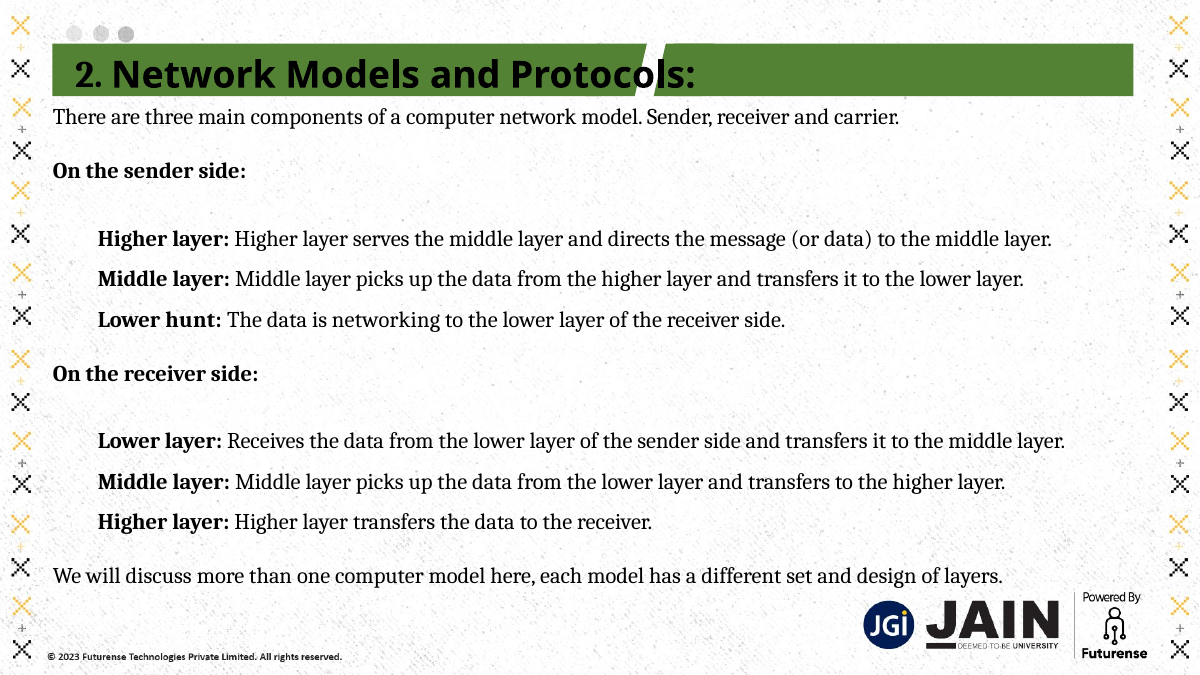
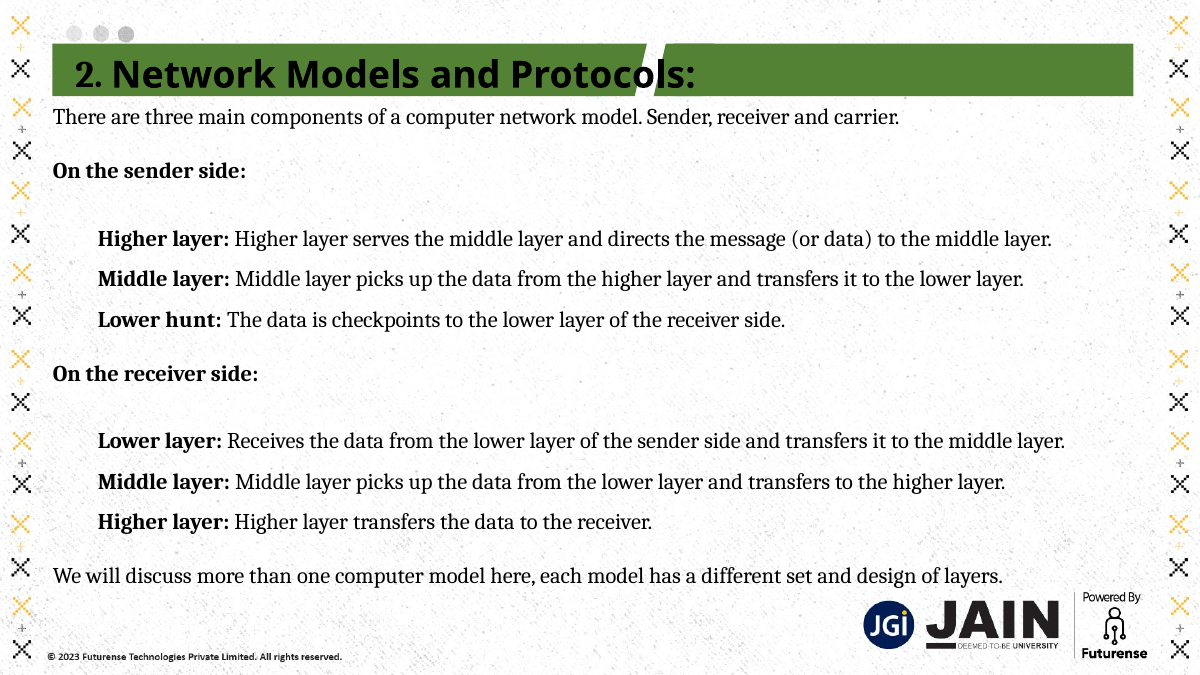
networking: networking -> checkpoints
